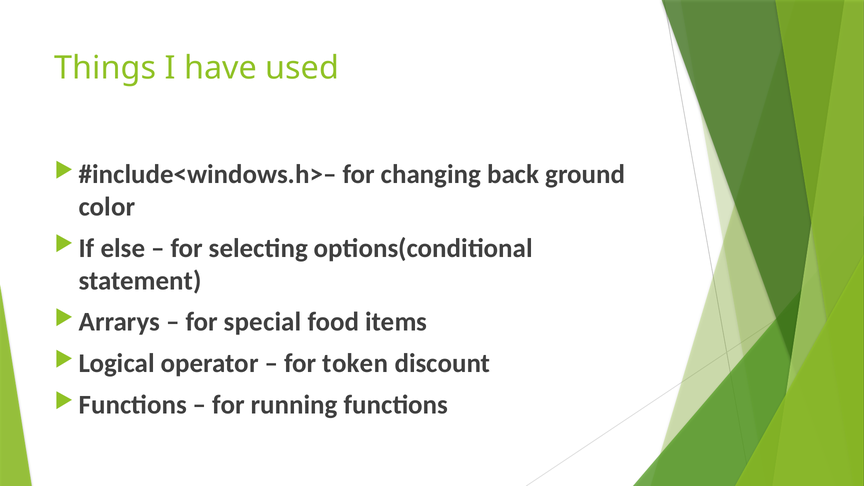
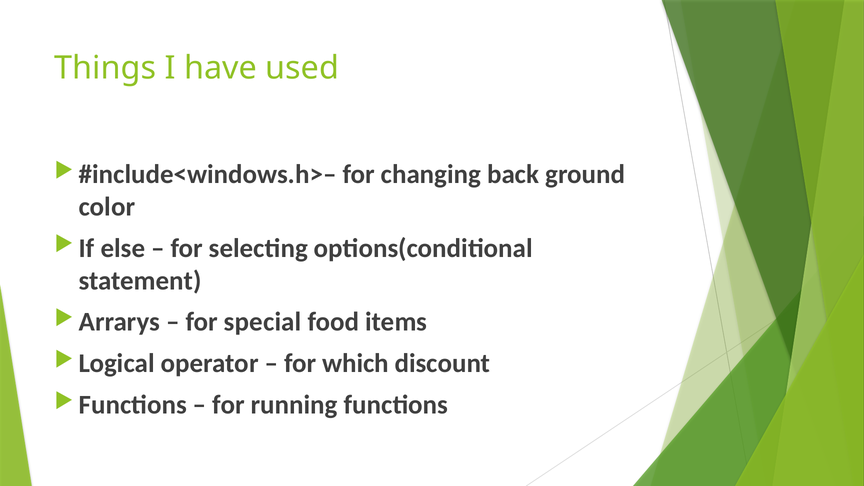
token: token -> which
